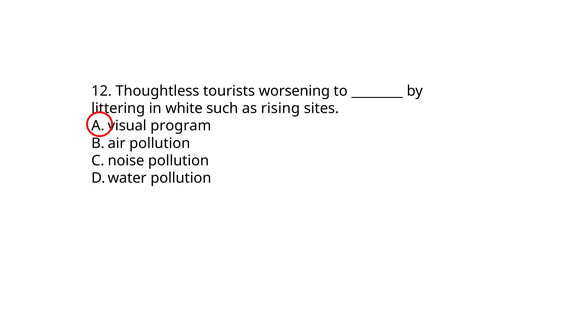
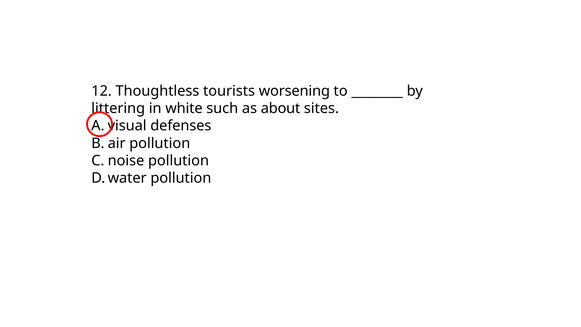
rising: rising -> about
program: program -> defenses
